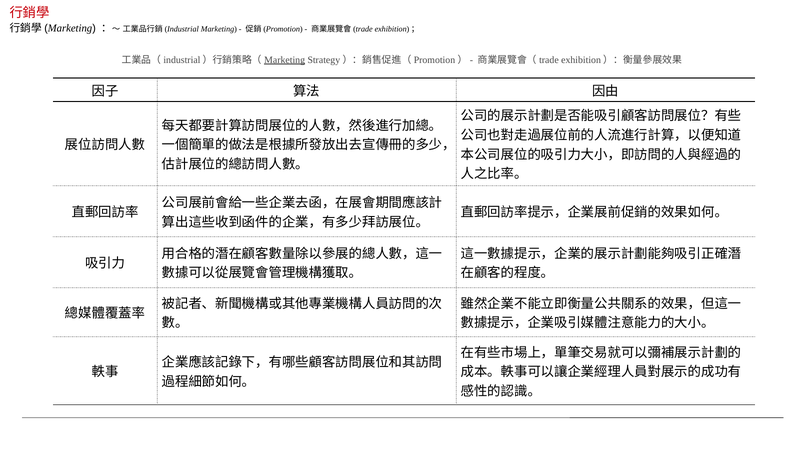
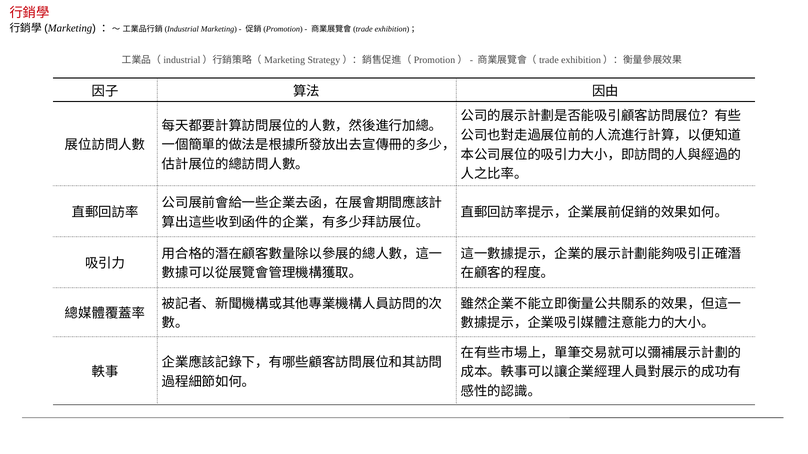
Marketing at (285, 60) underline: present -> none
